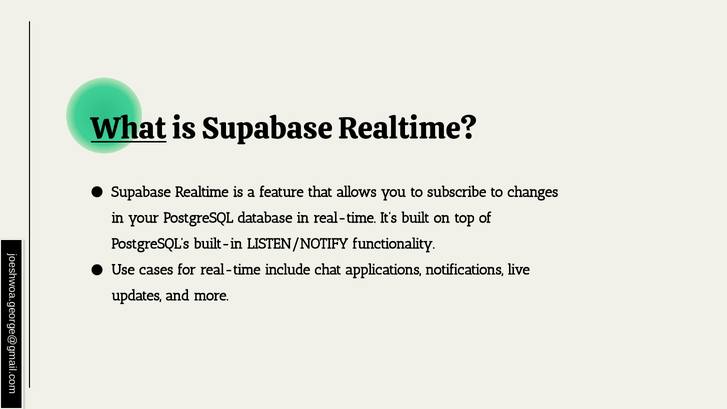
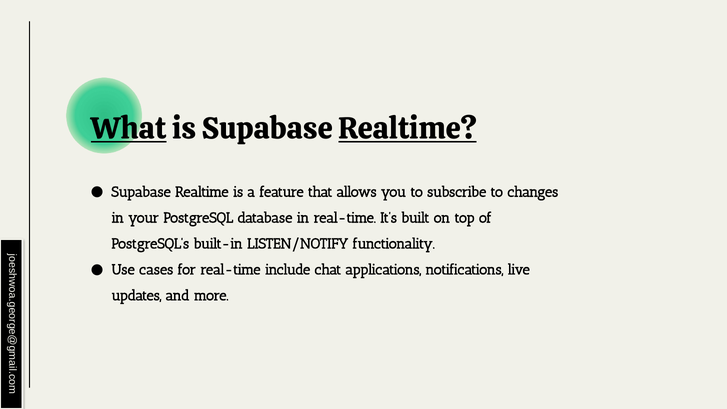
Realtime at (408, 129) underline: none -> present
